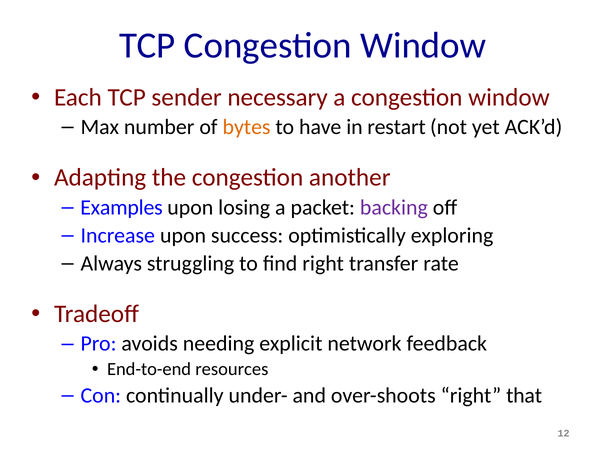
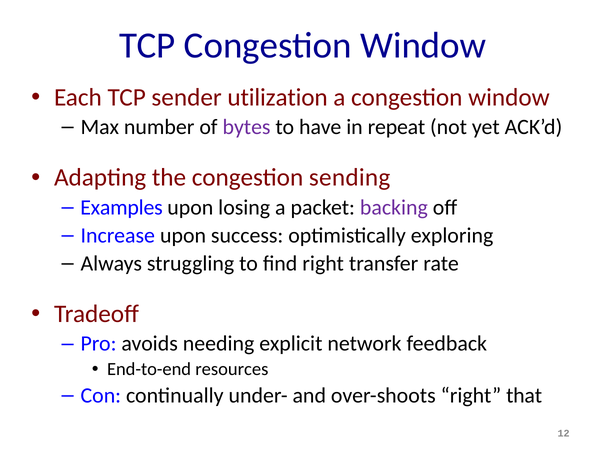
necessary: necessary -> utilization
bytes colour: orange -> purple
restart: restart -> repeat
another: another -> sending
